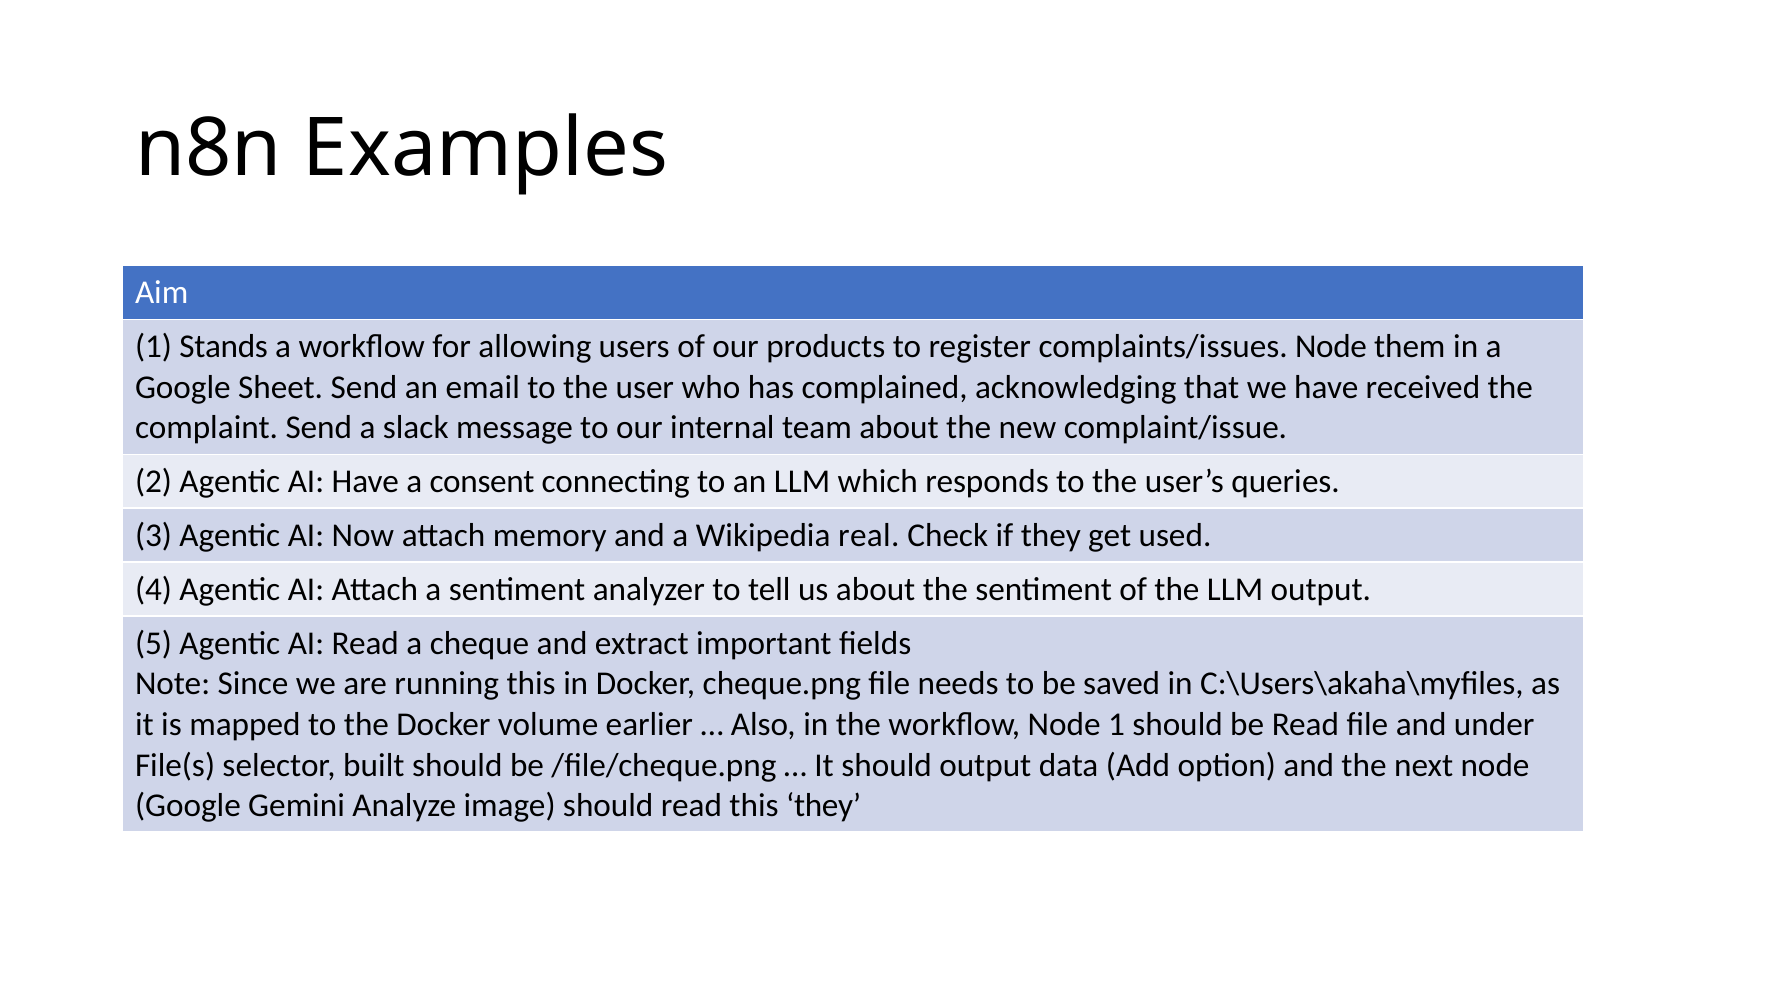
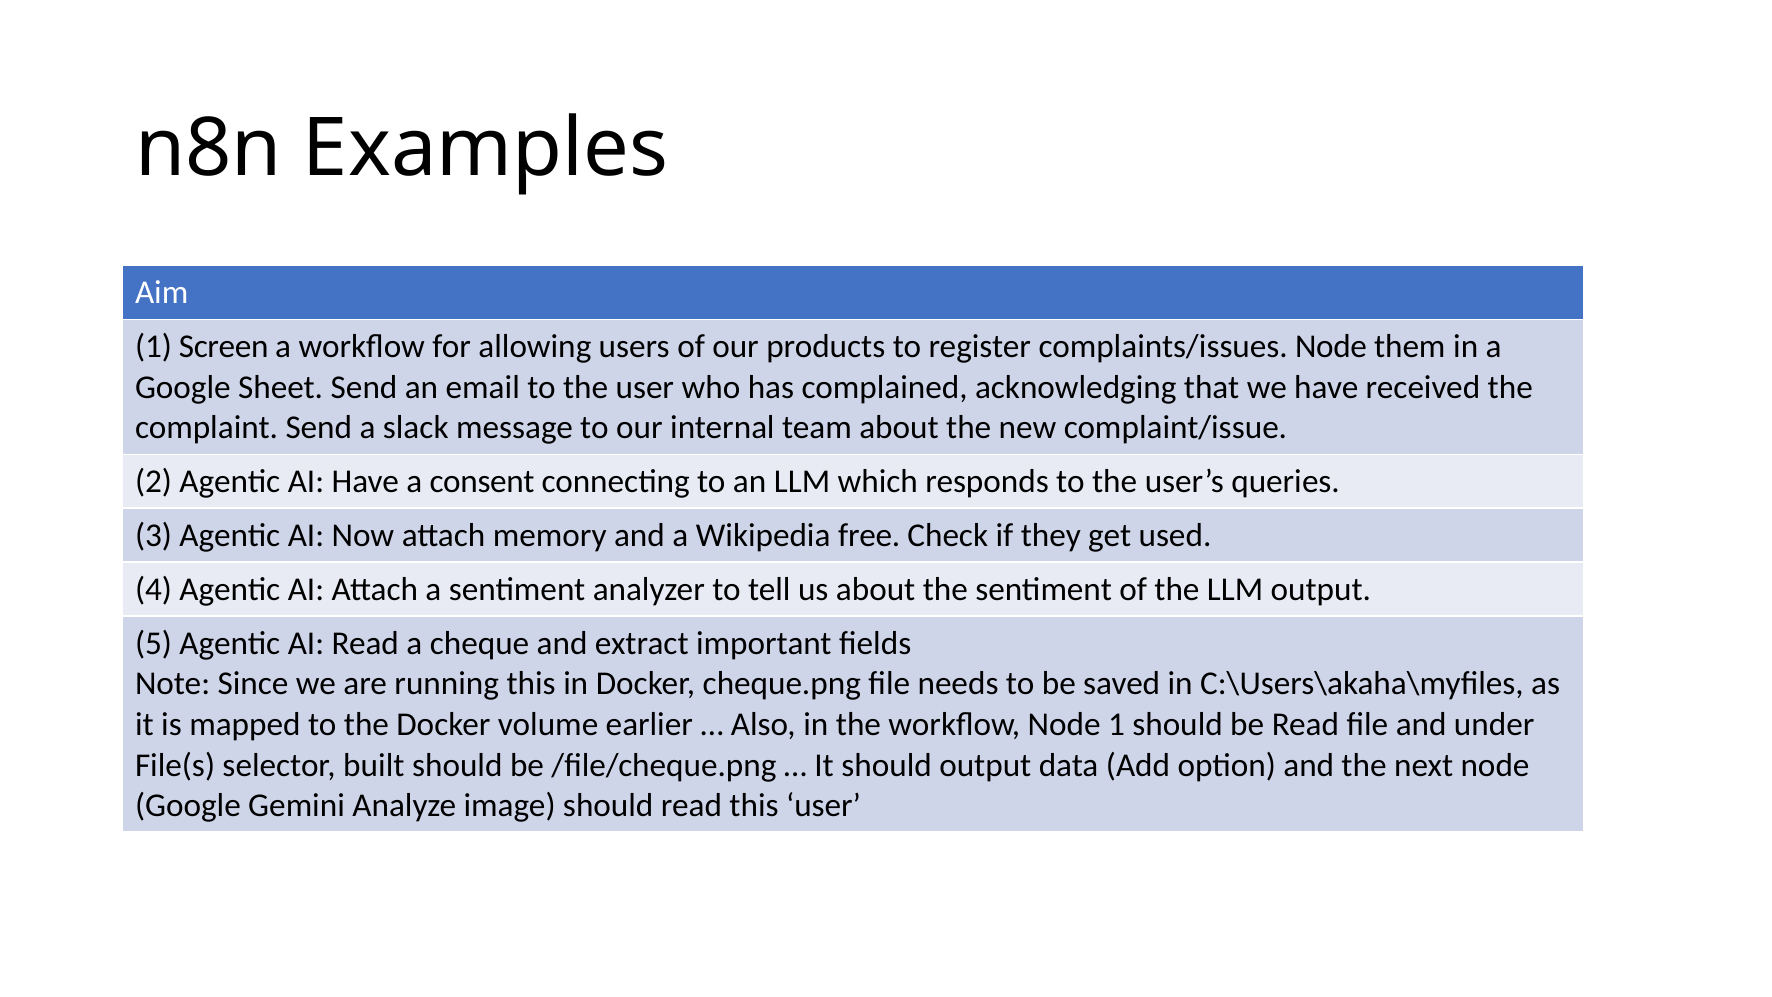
Stands: Stands -> Screen
real: real -> free
this they: they -> user
